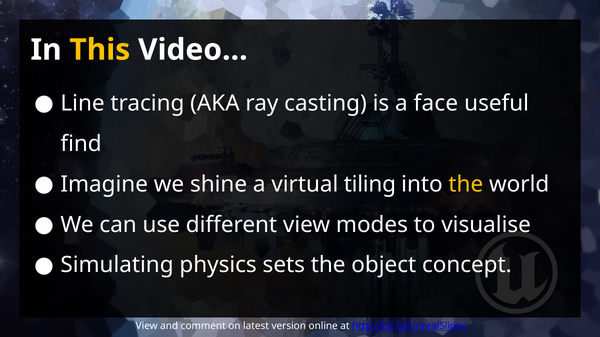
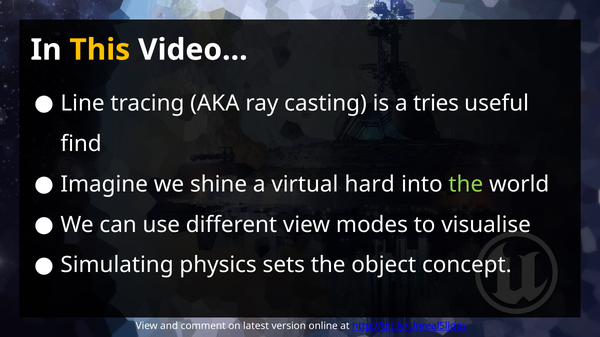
face: face -> tries
tiling: tiling -> hard
the at (466, 184) colour: yellow -> light green
